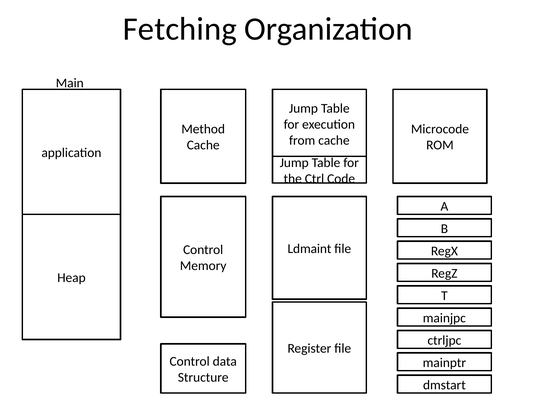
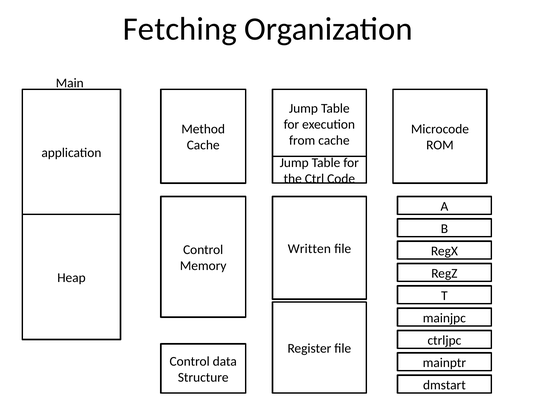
Ldmaint: Ldmaint -> Written
